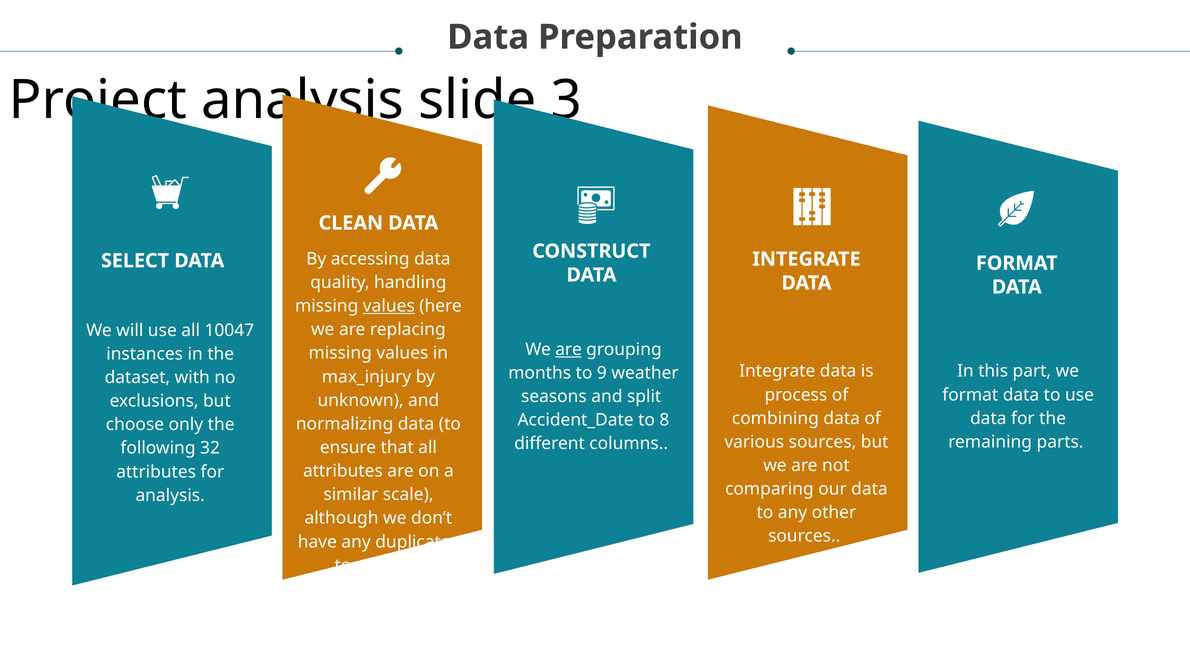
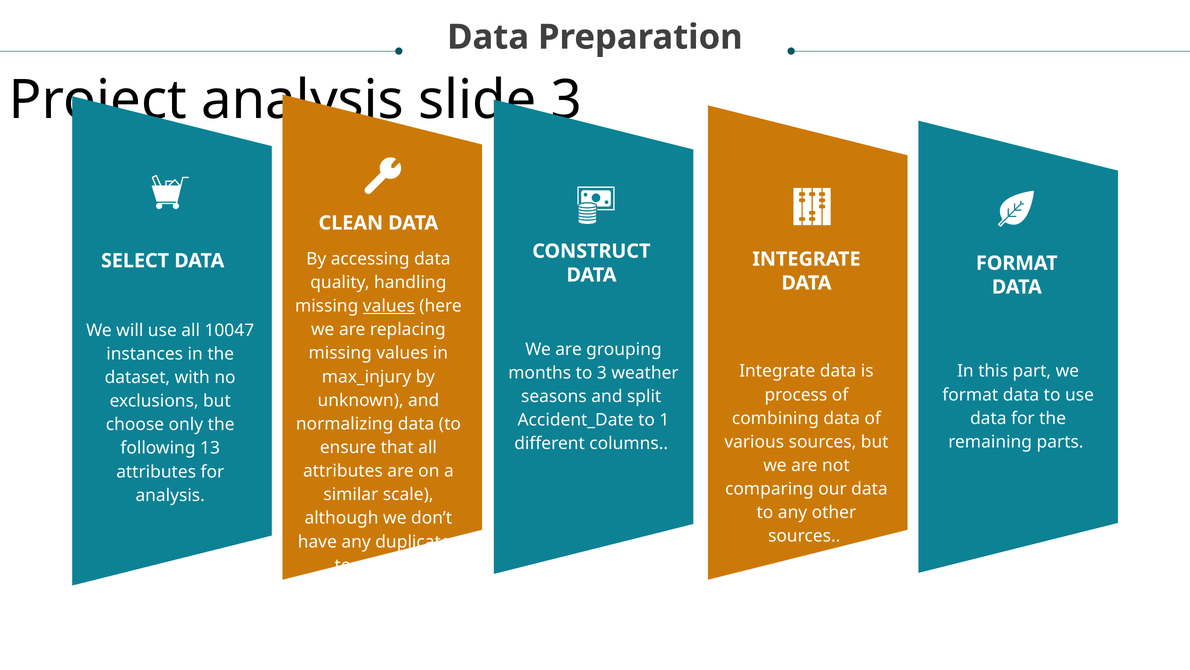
are at (569, 349) underline: present -> none
to 9: 9 -> 3
8: 8 -> 1
32: 32 -> 13
